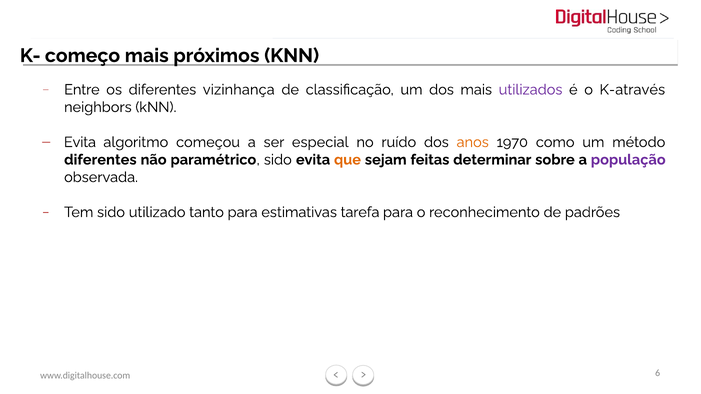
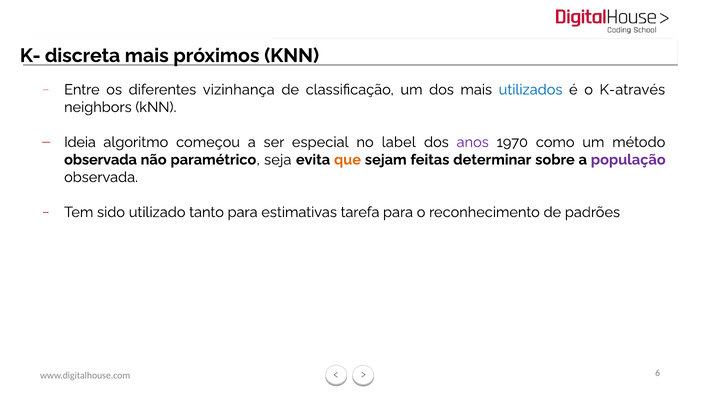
começo: começo -> discreta
utilizados colour: purple -> blue
Evita at (80, 142): Evita -> Ideia
ruído: ruído -> label
anos colour: orange -> purple
diferentes at (100, 160): diferentes -> observada
paramétrico sido: sido -> seja
